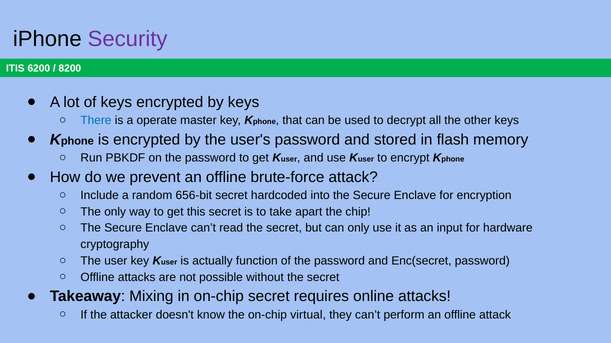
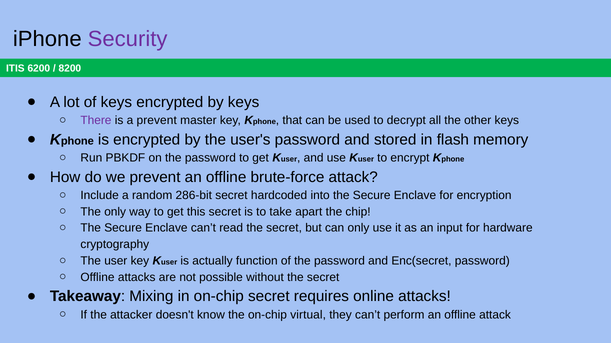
There colour: blue -> purple
a operate: operate -> prevent
656-bit: 656-bit -> 286-bit
